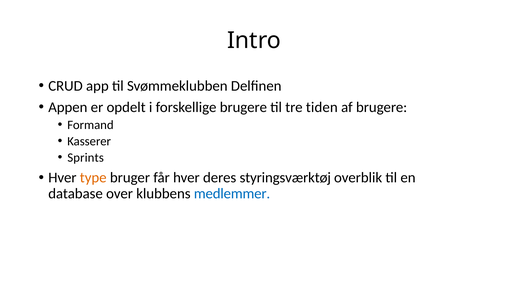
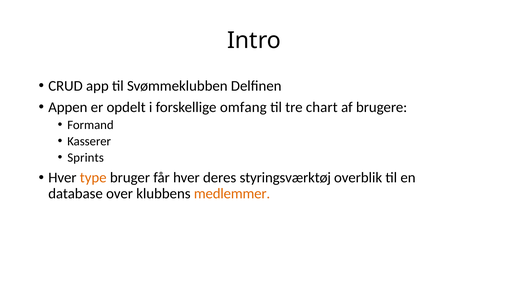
forskellige brugere: brugere -> omfang
tiden: tiden -> chart
medlemmer colour: blue -> orange
